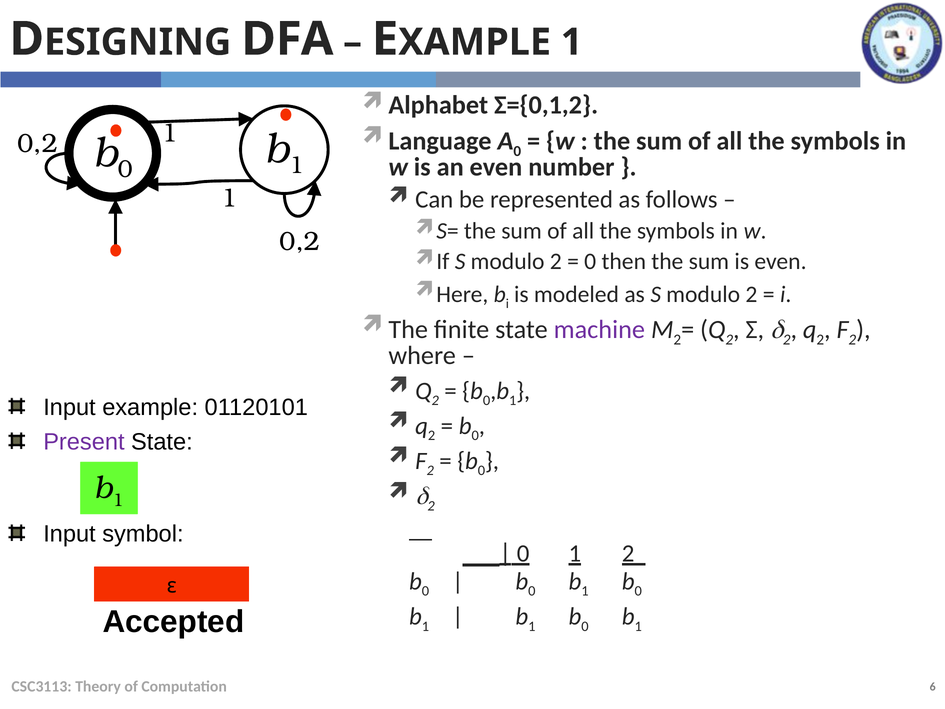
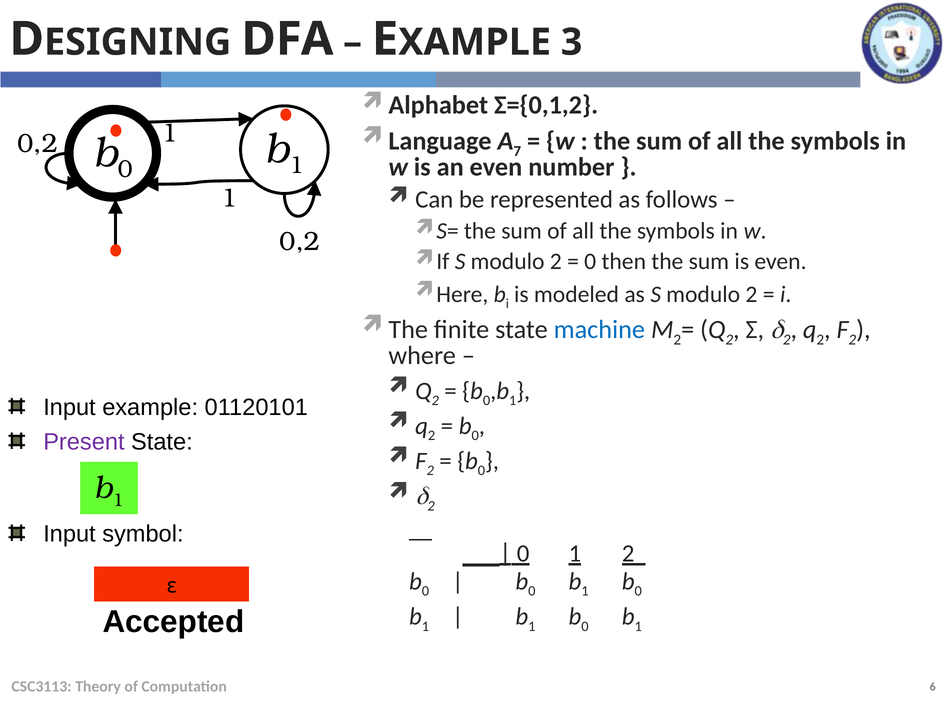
1 at (572, 42): 1 -> 3
0 at (517, 151): 0 -> 7
machine colour: purple -> blue
